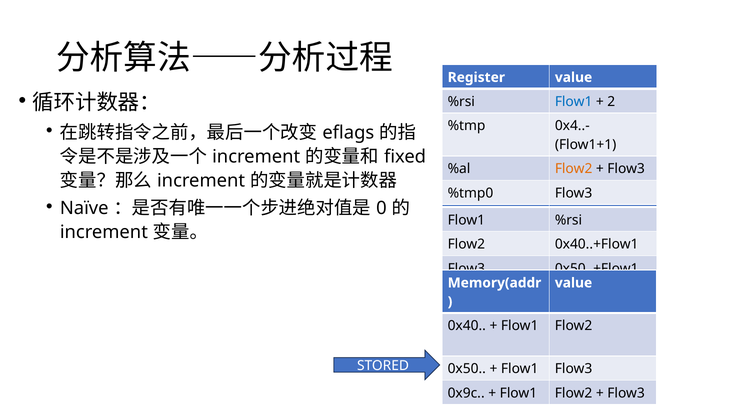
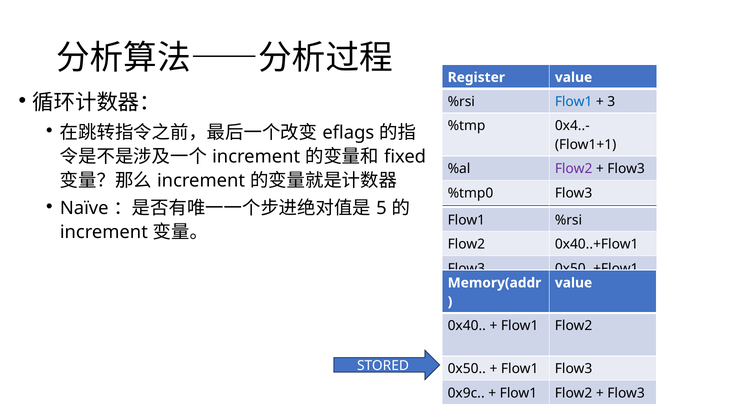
2: 2 -> 3
Flow2 at (574, 169) colour: orange -> purple
0: 0 -> 5
